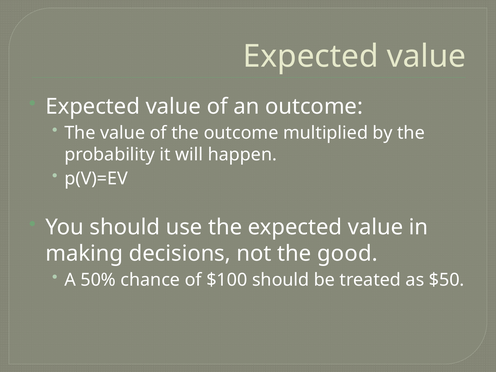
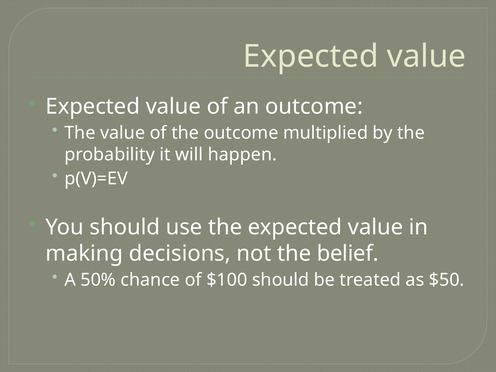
good: good -> belief
